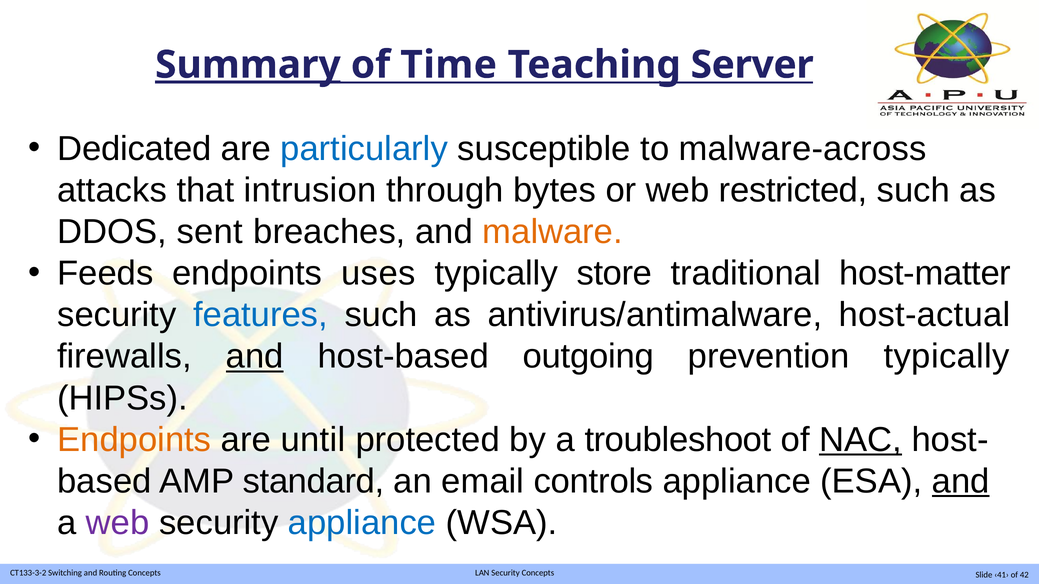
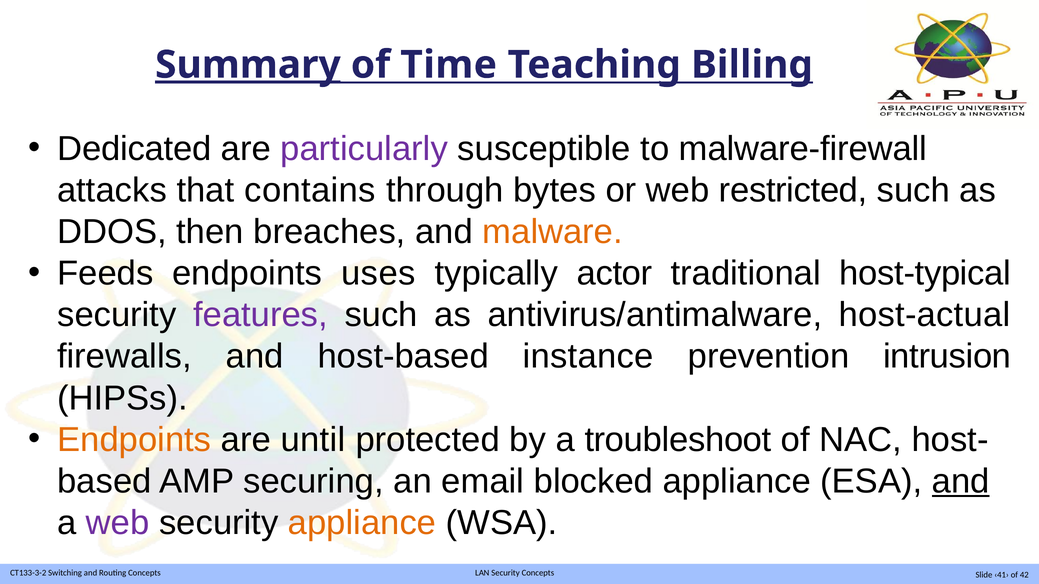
Server: Server -> Billing
particularly colour: blue -> purple
malware-across: malware-across -> malware-firewall
intrusion: intrusion -> contains
sent: sent -> then
store: store -> actor
host-matter: host-matter -> host-typical
features colour: blue -> purple
and at (255, 357) underline: present -> none
outgoing: outgoing -> instance
prevention typically: typically -> intrusion
NAC underline: present -> none
standard: standard -> securing
controls: controls -> blocked
appliance at (362, 523) colour: blue -> orange
